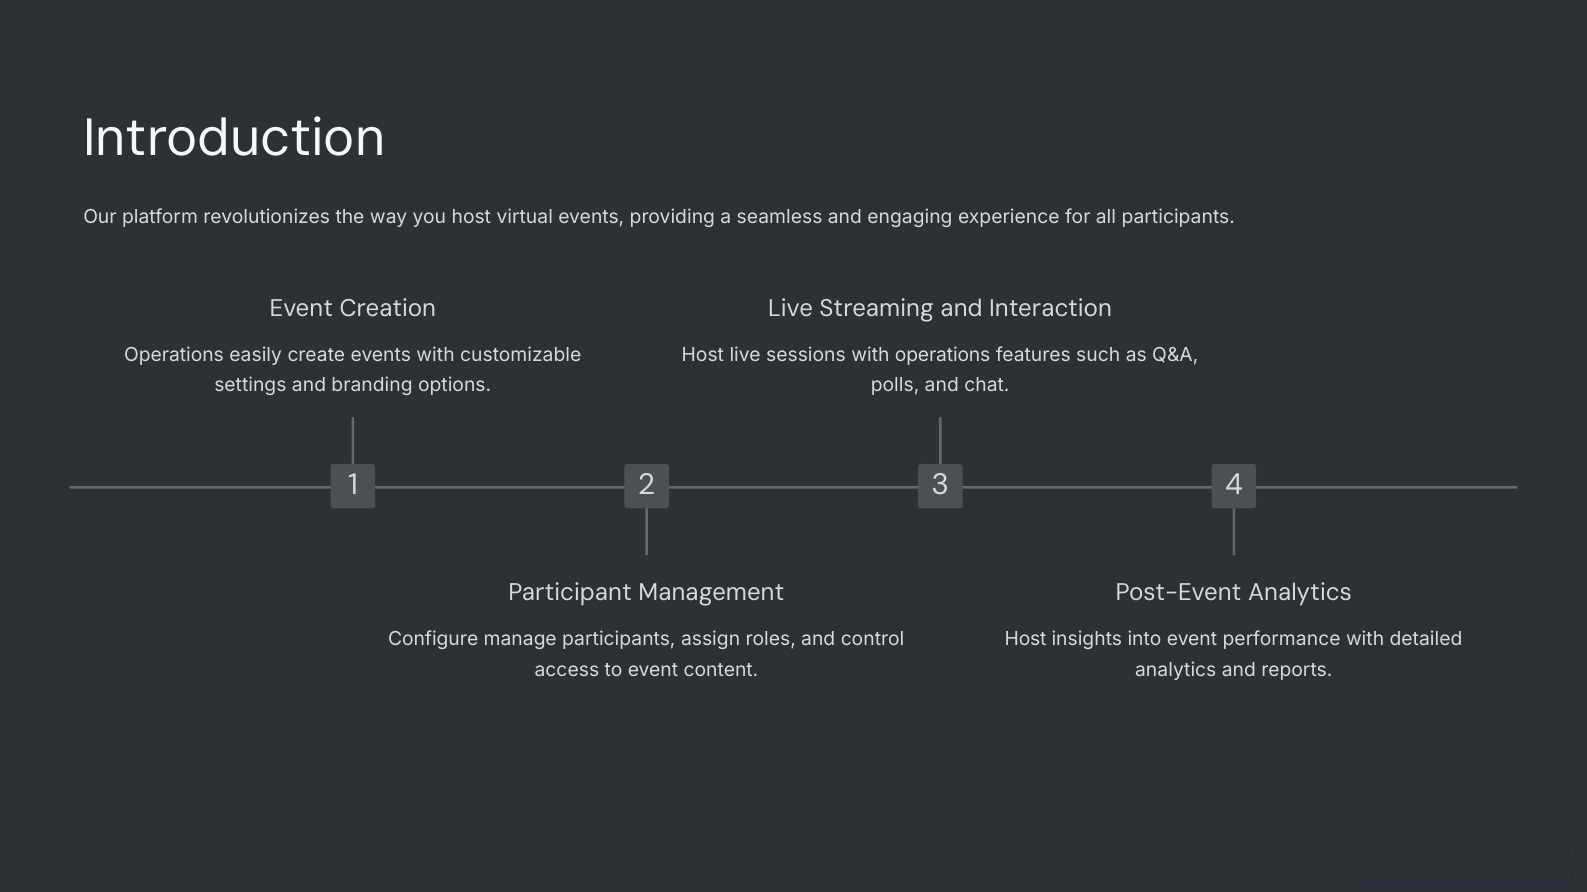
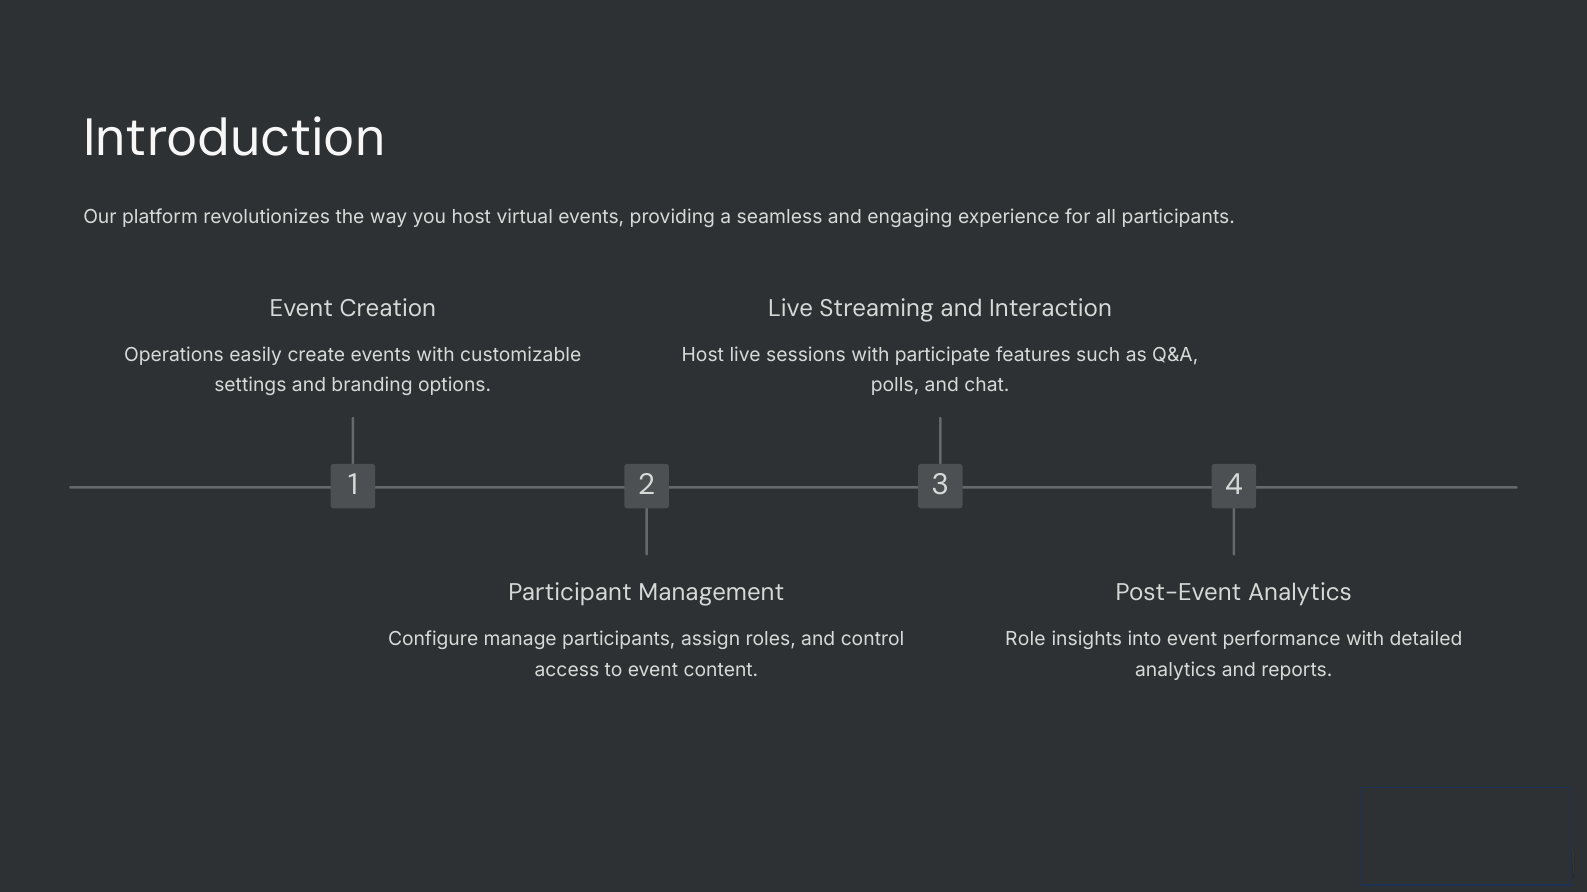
with operations: operations -> participate
Host at (1026, 639): Host -> Role
